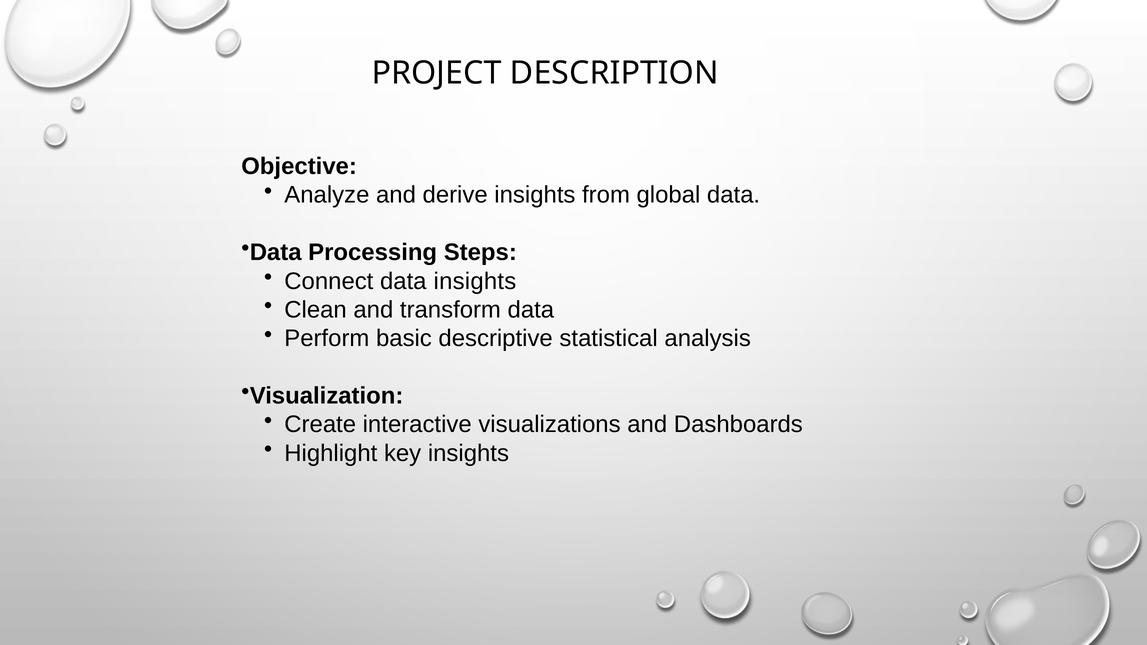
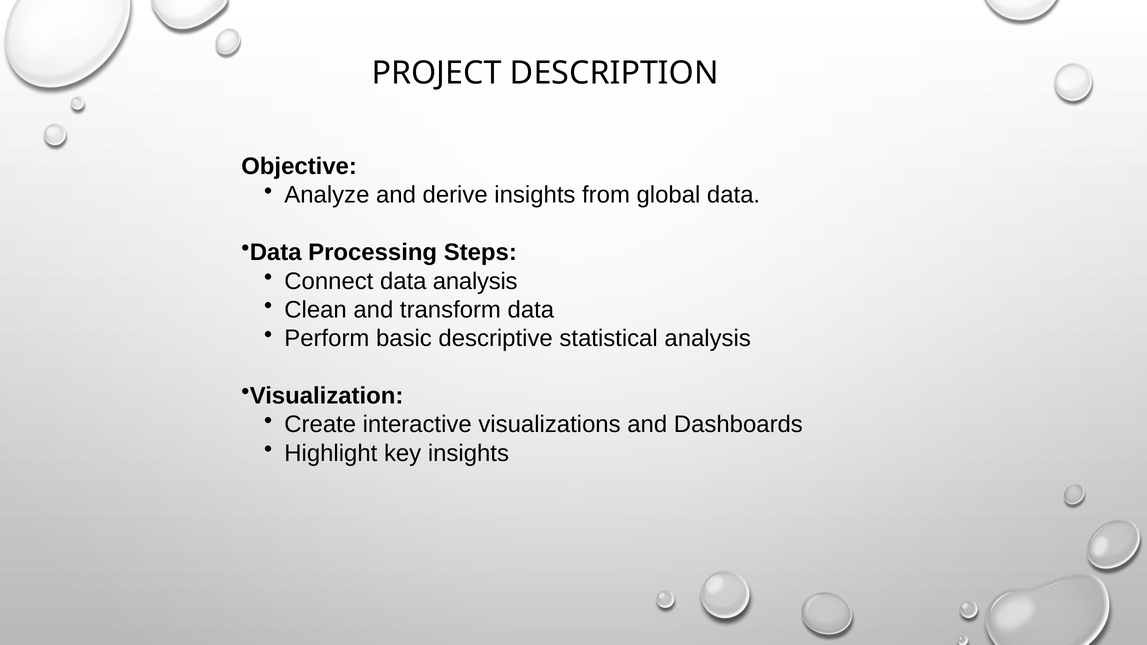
data insights: insights -> analysis
